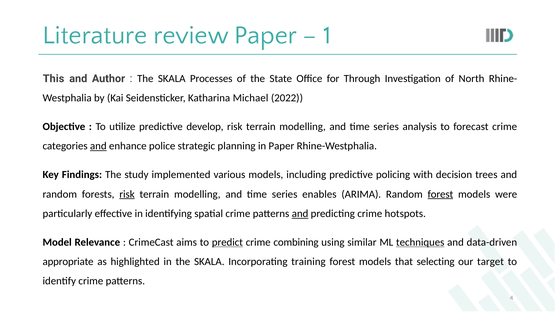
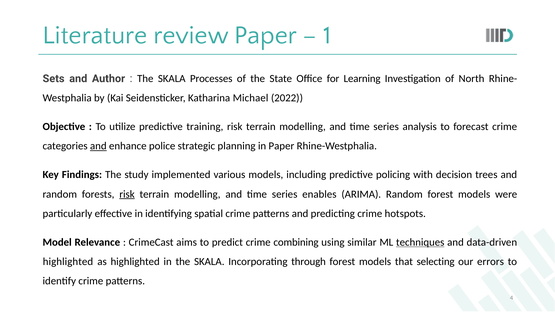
This: This -> Sets
Through: Through -> Learning
develop: develop -> training
forest at (440, 194) underline: present -> none
and at (300, 214) underline: present -> none
predict underline: present -> none
appropriate at (68, 262): appropriate -> highlighted
training: training -> through
target: target -> errors
